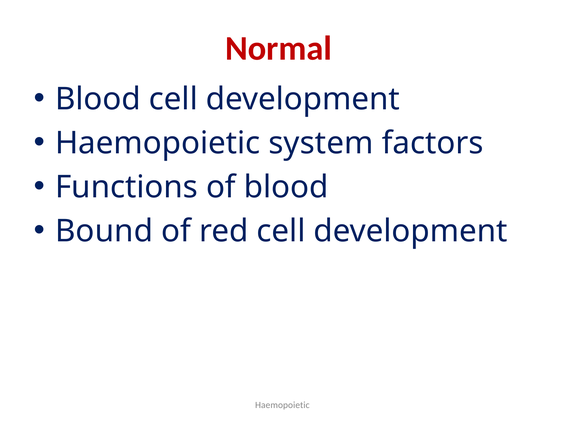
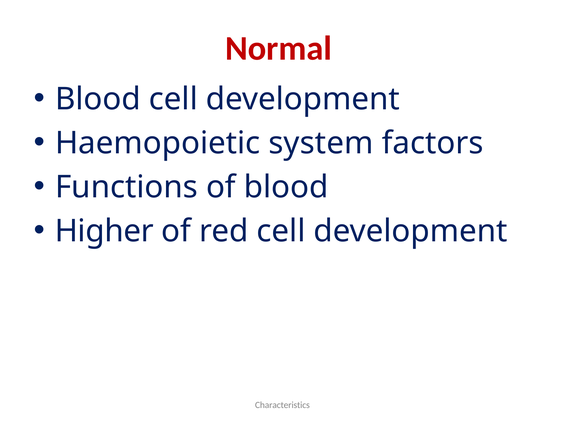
Bound: Bound -> Higher
Haemopoietic at (282, 405): Haemopoietic -> Characteristics
